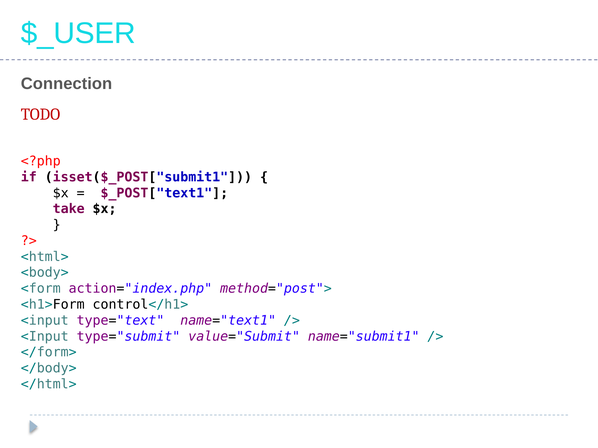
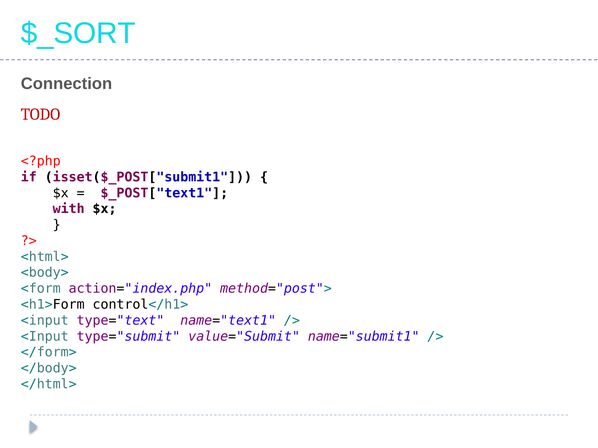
$_USER: $_USER -> $_SORT
take: take -> with
